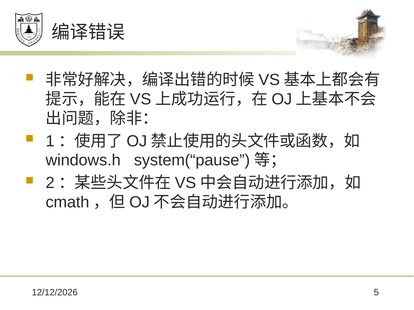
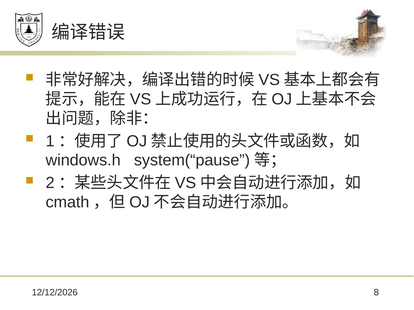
5: 5 -> 8
